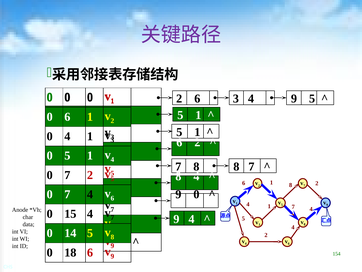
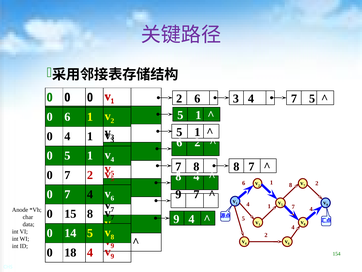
4 9: 9 -> 7
9 0: 0 -> 7
15 4: 4 -> 8
18 6: 6 -> 4
